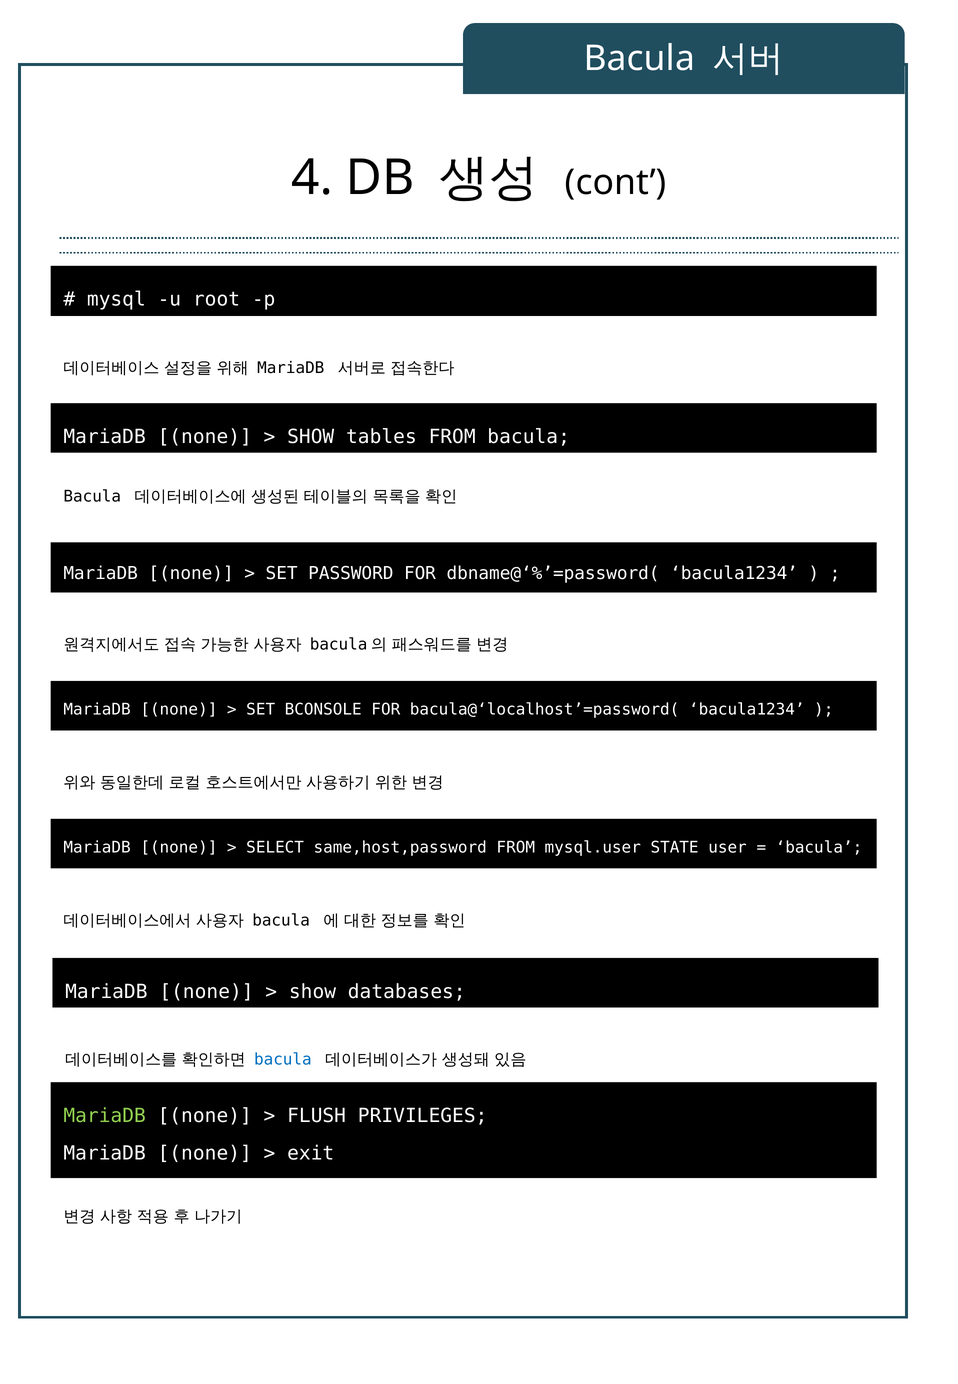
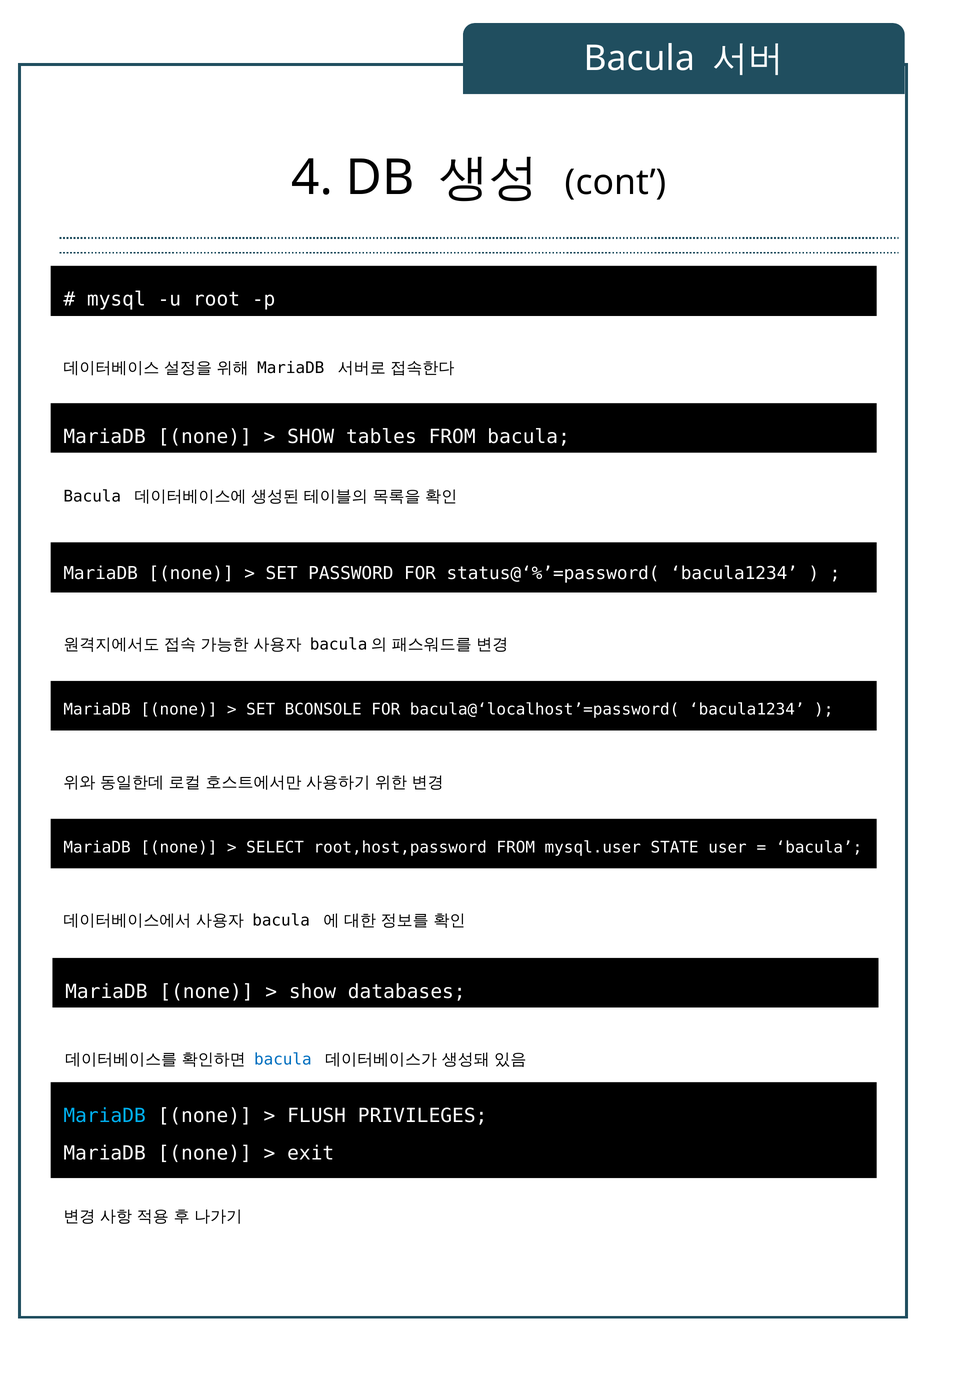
dbname@‘%’=password(: dbname@‘%’=password( -> status@‘%’=password(
same,host,password: same,host,password -> root,host,password
MariaDB at (105, 1116) colour: light green -> light blue
